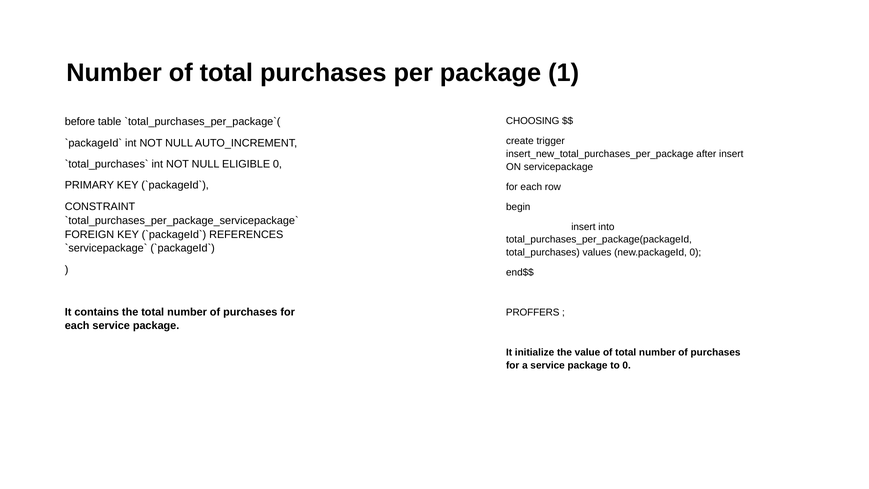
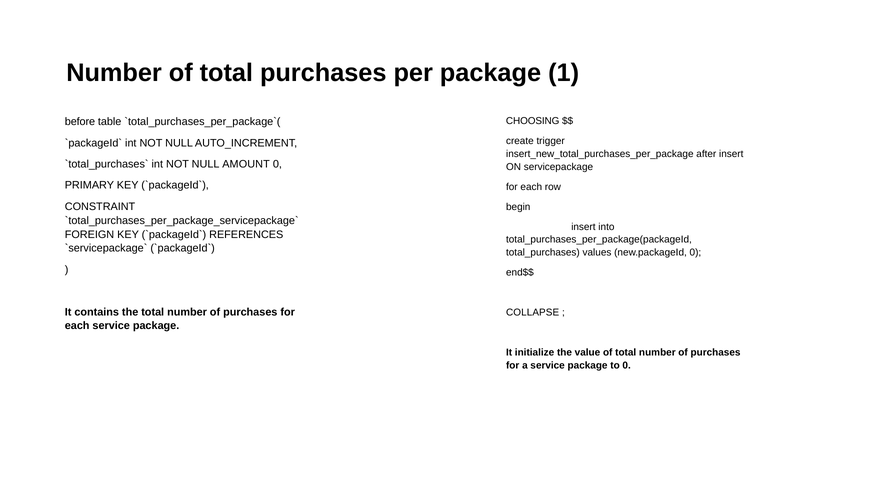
ELIGIBLE: ELIGIBLE -> AMOUNT
PROFFERS: PROFFERS -> COLLAPSE
